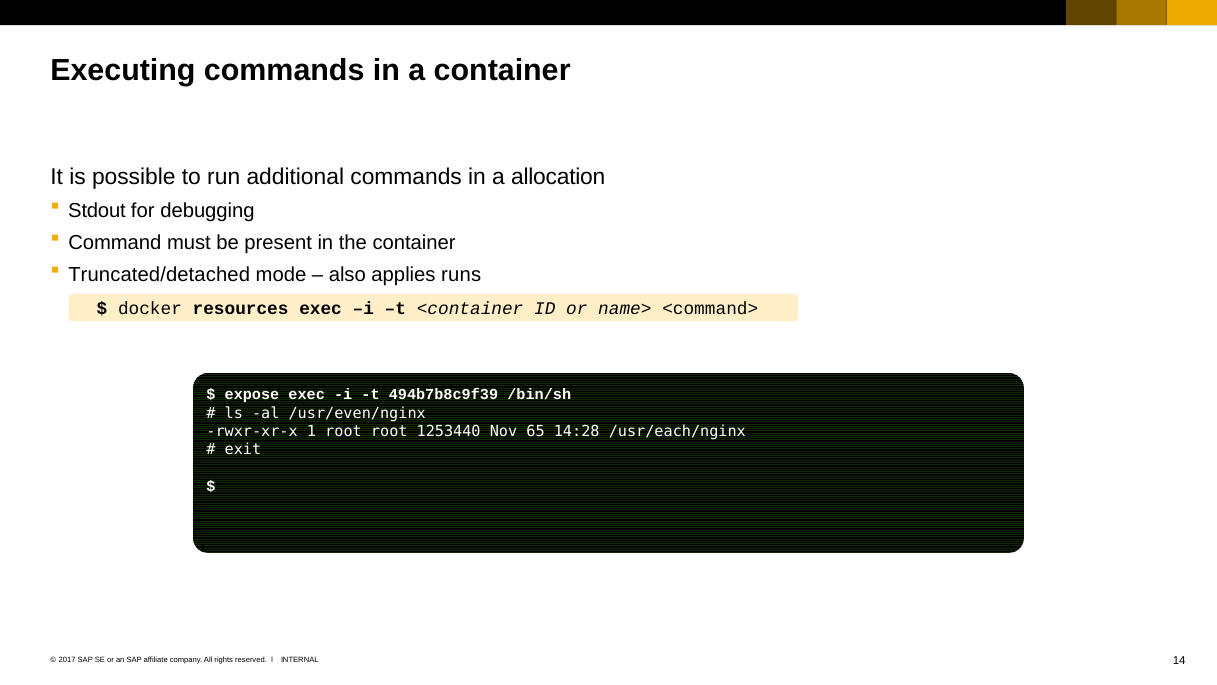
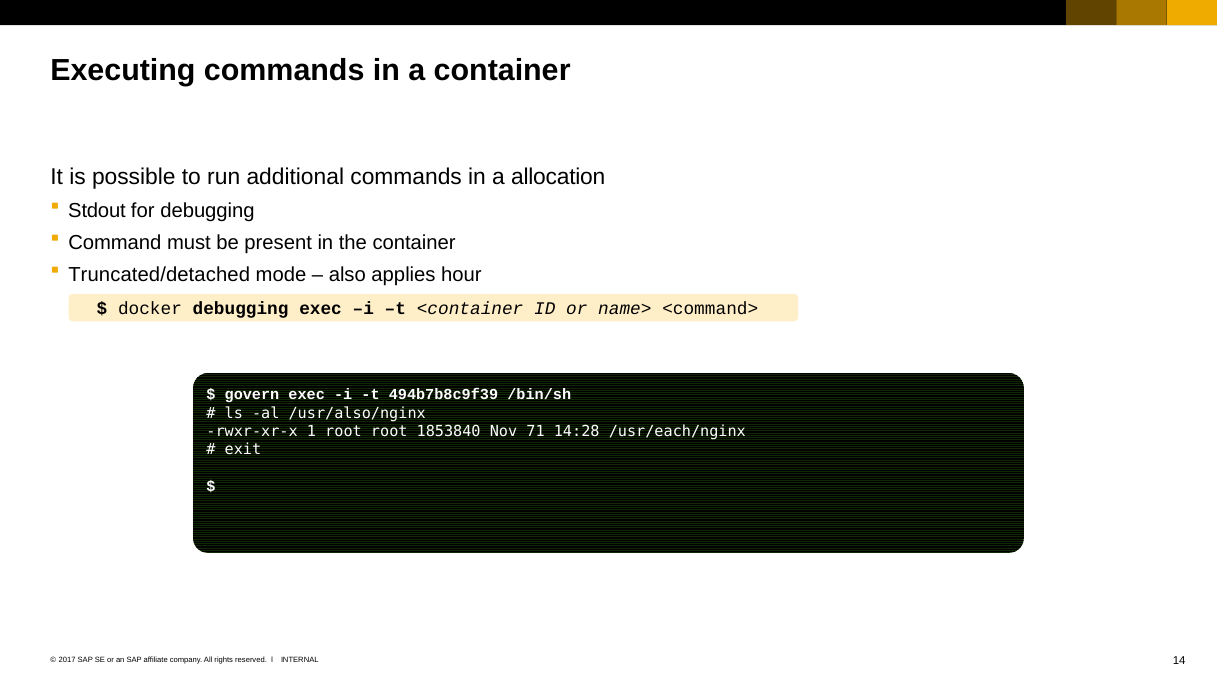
runs: runs -> hour
docker resources: resources -> debugging
expose: expose -> govern
/usr/even/nginx: /usr/even/nginx -> /usr/also/nginx
1253440: 1253440 -> 1853840
65: 65 -> 71
